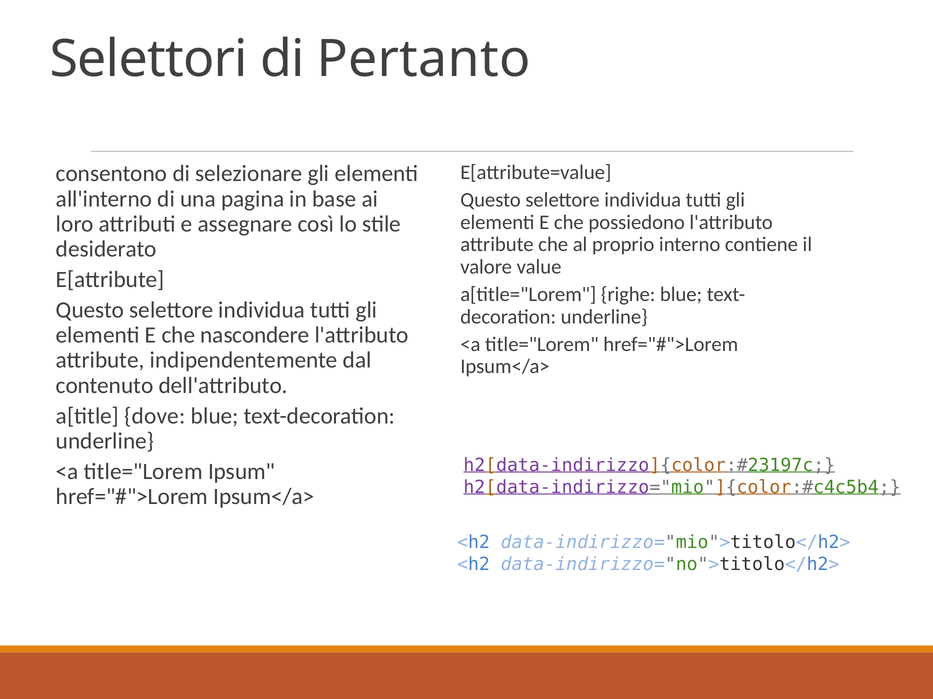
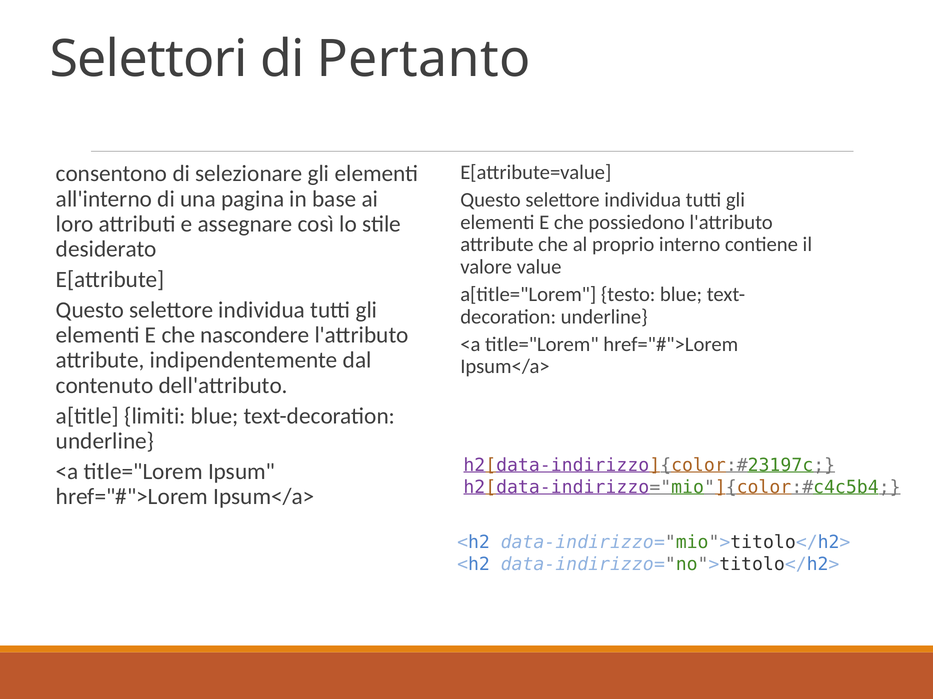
righe: righe -> testo
dove: dove -> limiti
